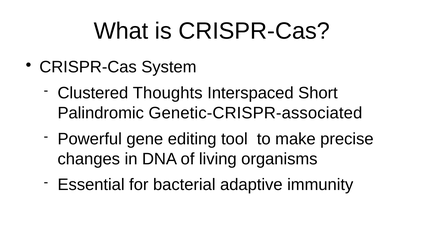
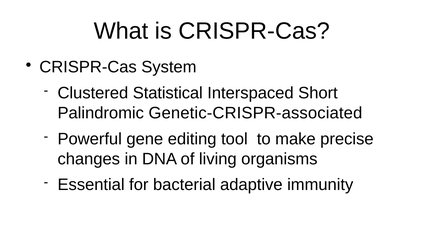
Thoughts: Thoughts -> Statistical
